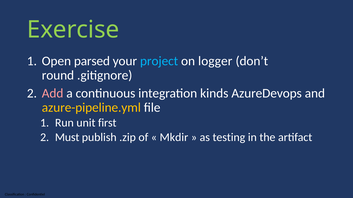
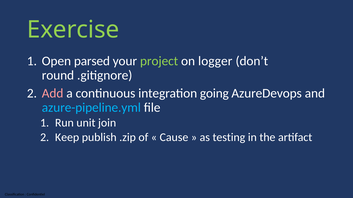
project colour: light blue -> light green
kinds: kinds -> going
azure-pipeline.yml colour: yellow -> light blue
first: first -> join
Must: Must -> Keep
Mkdir: Mkdir -> Cause
